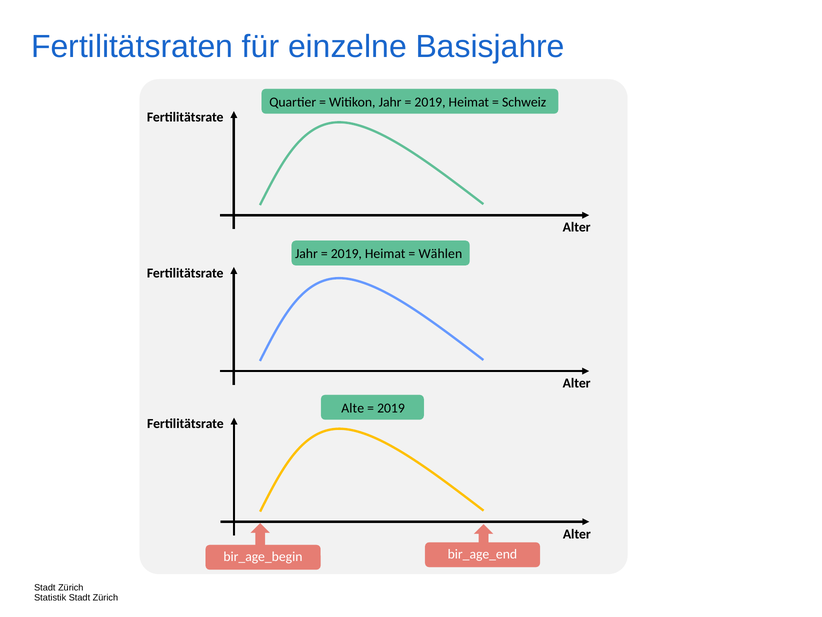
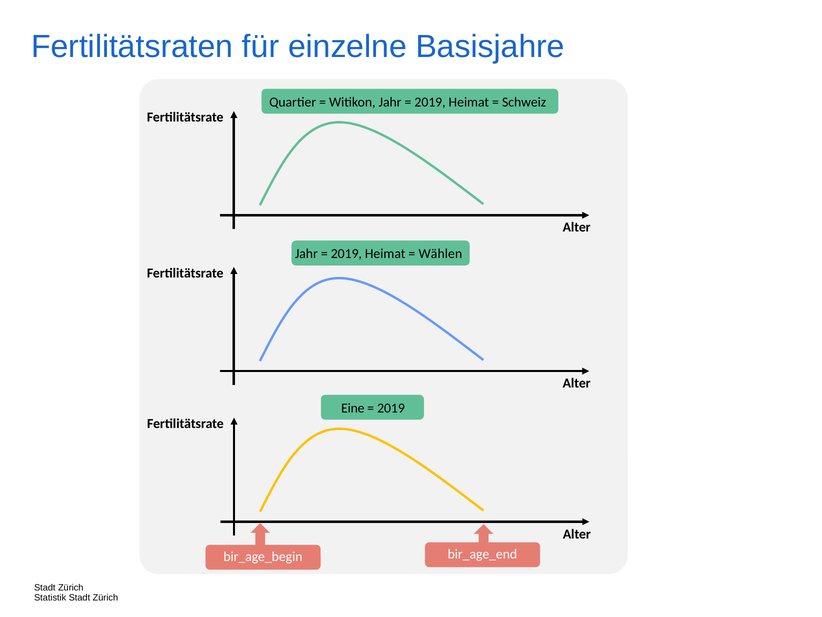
Alte: Alte -> Eine
